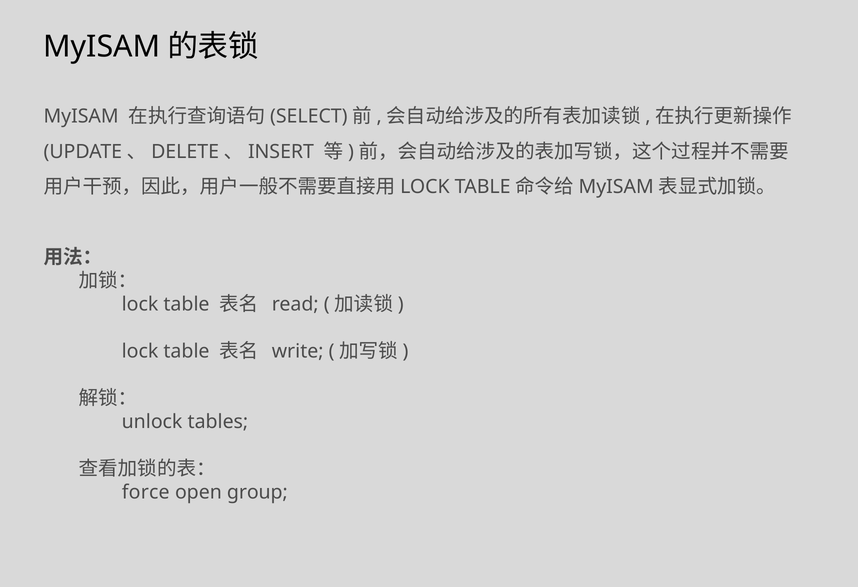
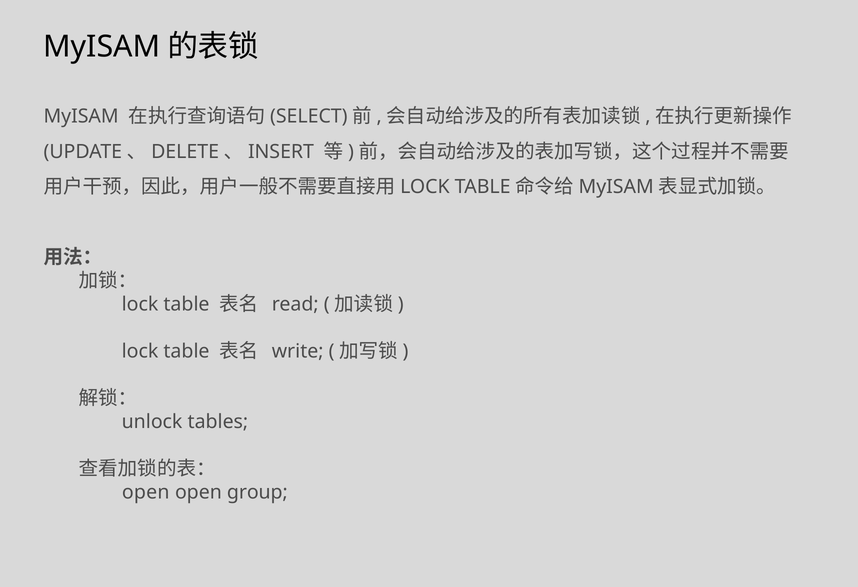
force at (146, 492): force -> open
